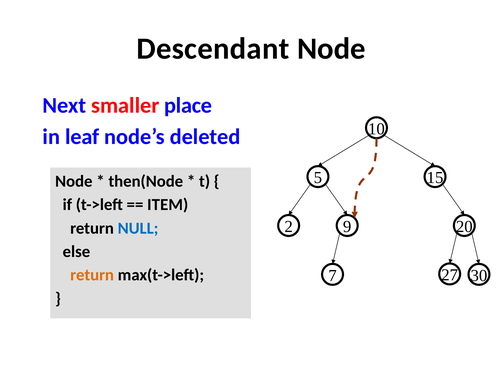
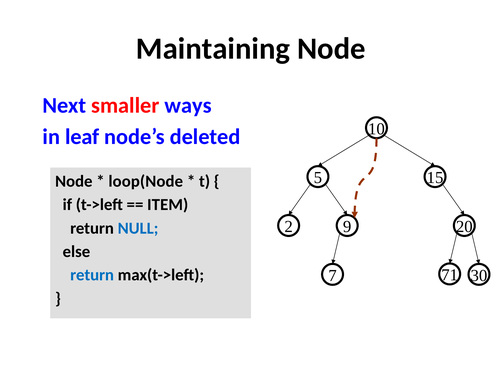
Descendant: Descendant -> Maintaining
place: place -> ways
then(Node: then(Node -> loop(Node
27: 27 -> 71
return at (92, 275) colour: orange -> blue
